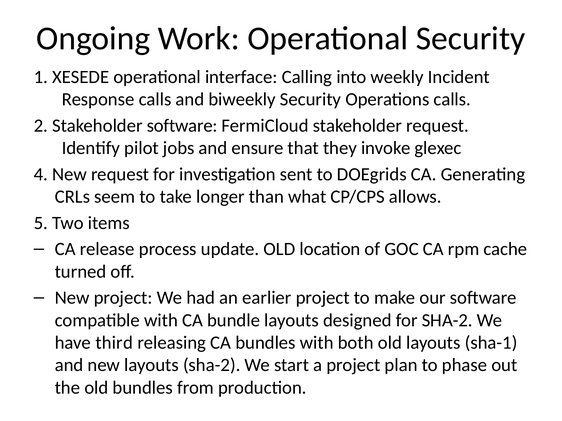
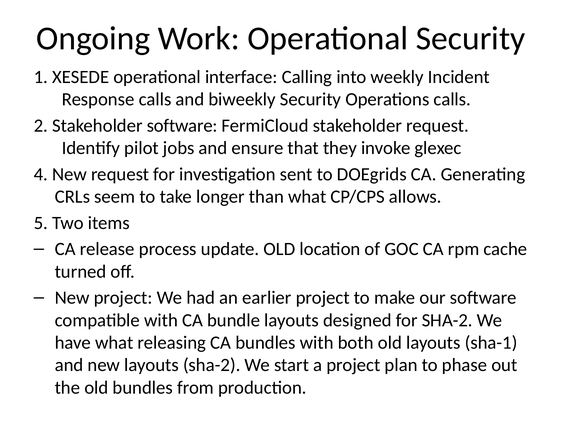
have third: third -> what
